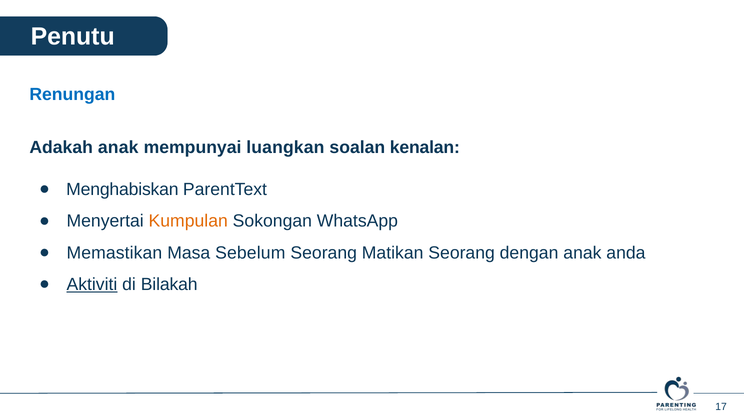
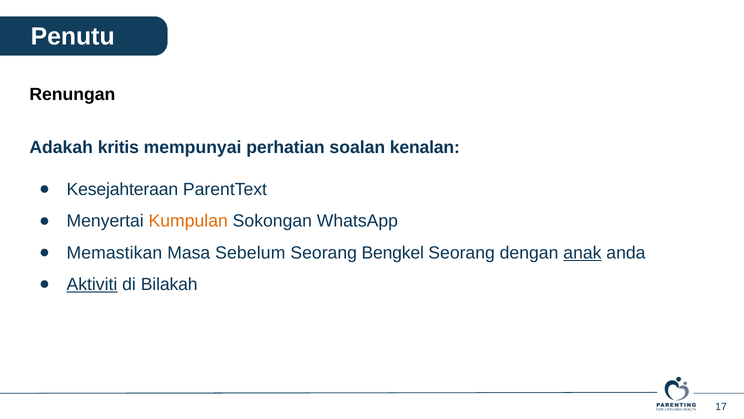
Renungan colour: blue -> black
Adakah anak: anak -> kritis
luangkan: luangkan -> perhatian
Menghabiskan: Menghabiskan -> Kesejahteraan
Matikan: Matikan -> Bengkel
anak at (582, 253) underline: none -> present
